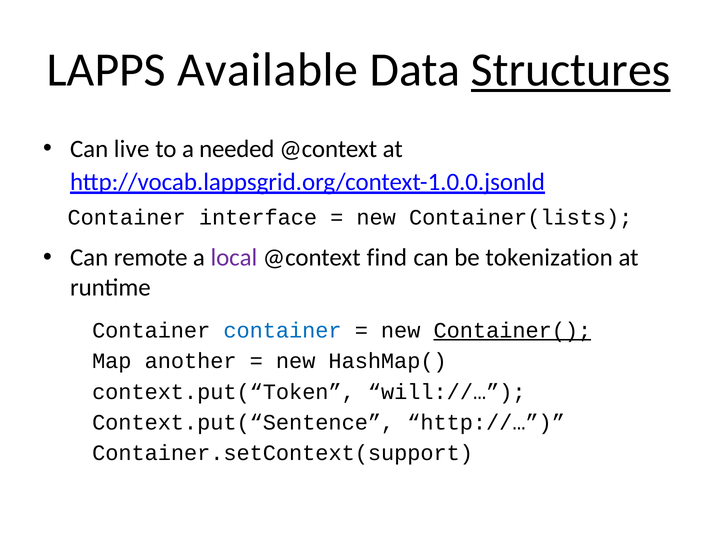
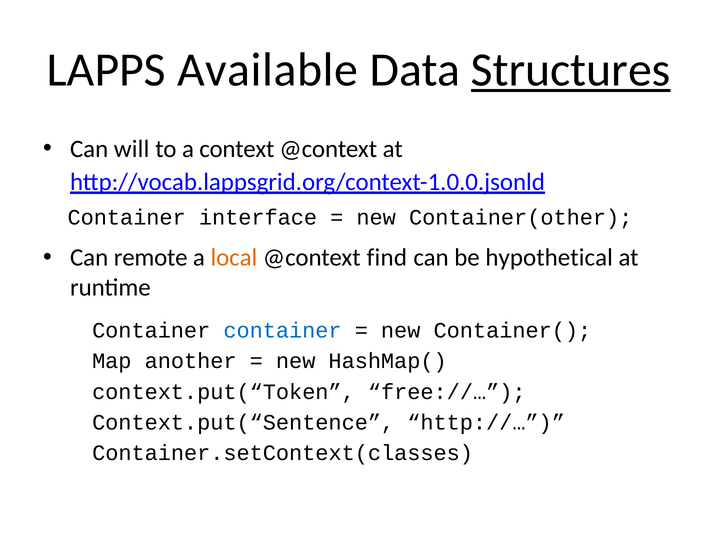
live: live -> will
needed: needed -> context
Container(lists: Container(lists -> Container(other
local colour: purple -> orange
tokenization: tokenization -> hypothetical
Container( underline: present -> none
will://…: will://… -> free://…
Container.setContext(support: Container.setContext(support -> Container.setContext(classes
